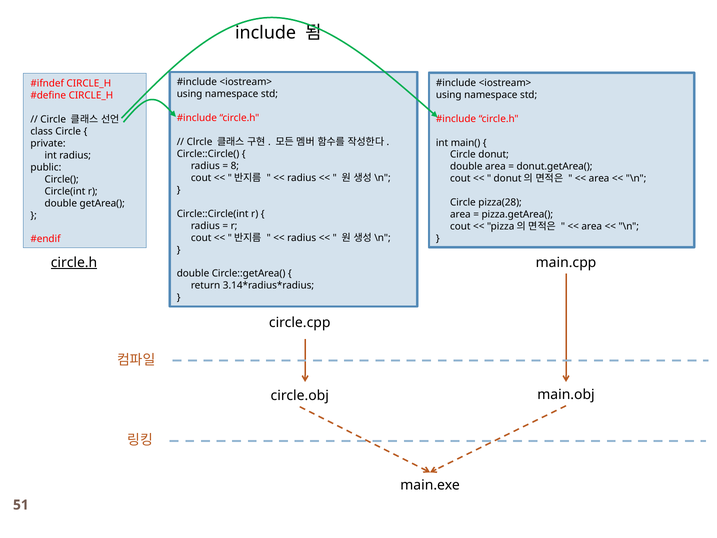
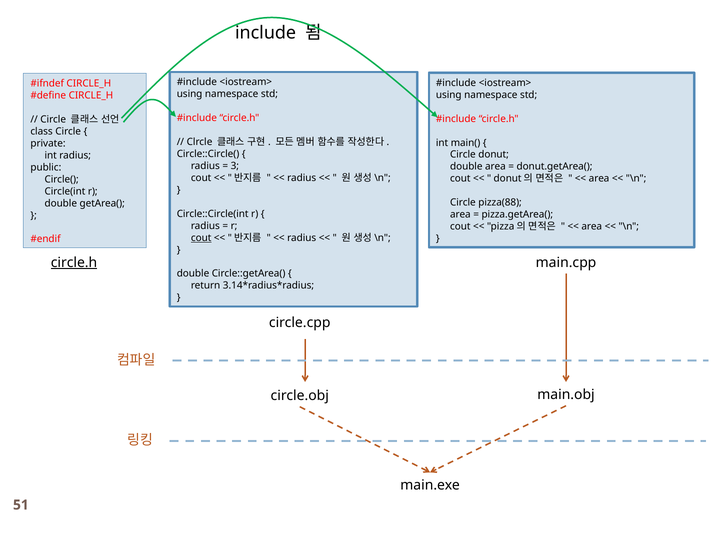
8: 8 -> 3
pizza(28: pizza(28 -> pizza(88
cout at (201, 238) underline: none -> present
